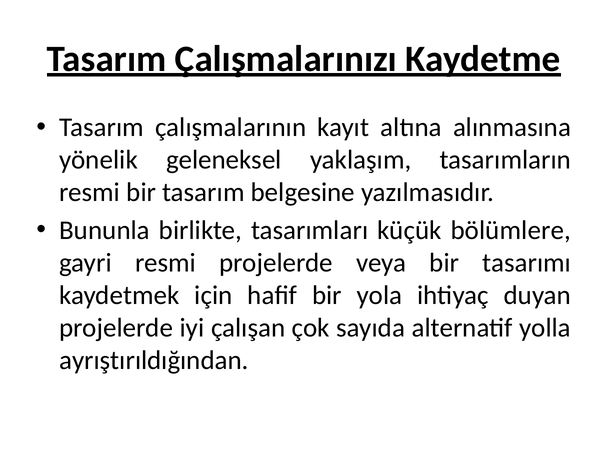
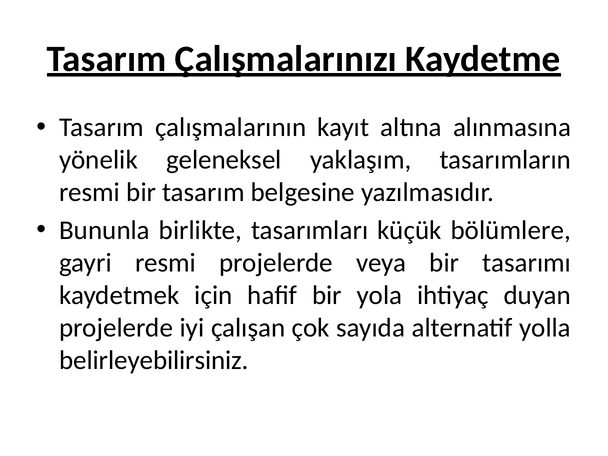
ayrıştırıldığından: ayrıştırıldığından -> belirleyebilirsiniz
